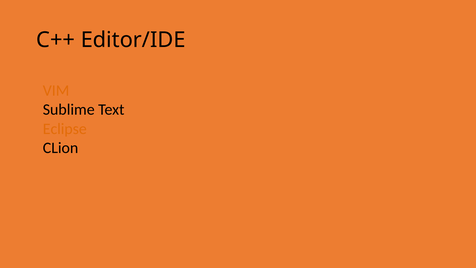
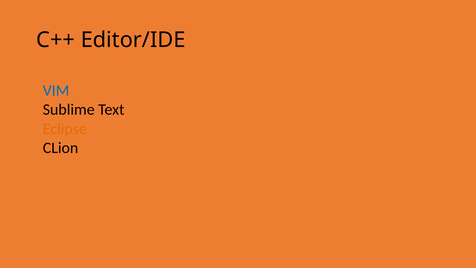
VIM colour: orange -> blue
